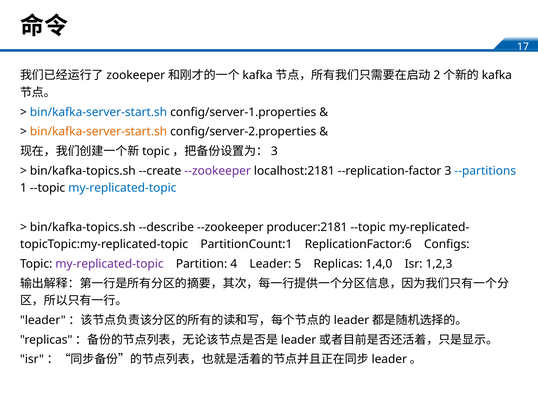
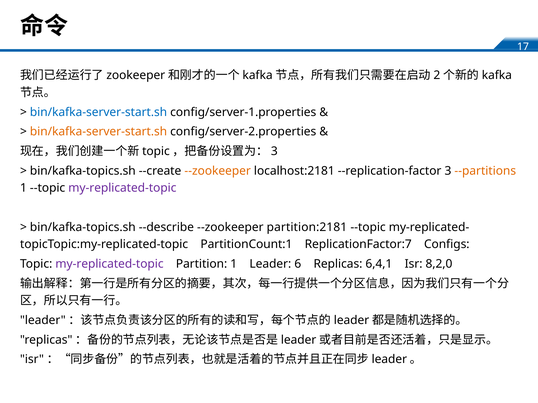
--zookeeper at (218, 171) colour: purple -> orange
--partitions colour: blue -> orange
my-replicated-topic at (122, 188) colour: blue -> purple
producer:2181: producer:2181 -> partition:2181
ReplicationFactor:6: ReplicationFactor:6 -> ReplicationFactor:7
Partition 4: 4 -> 1
5: 5 -> 6
1,4,0: 1,4,0 -> 6,4,1
1,2,3: 1,2,3 -> 8,2,0
